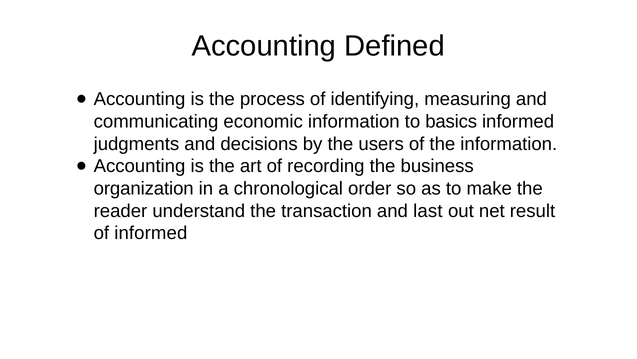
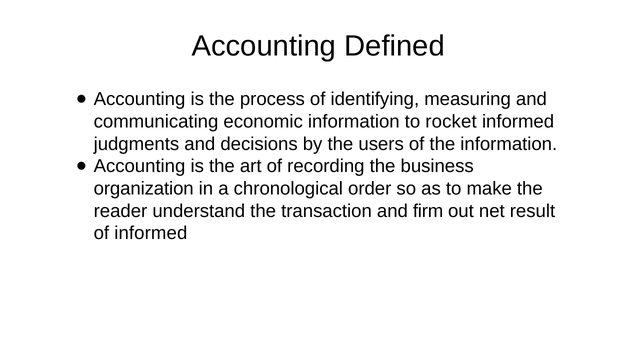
basics: basics -> rocket
last: last -> firm
